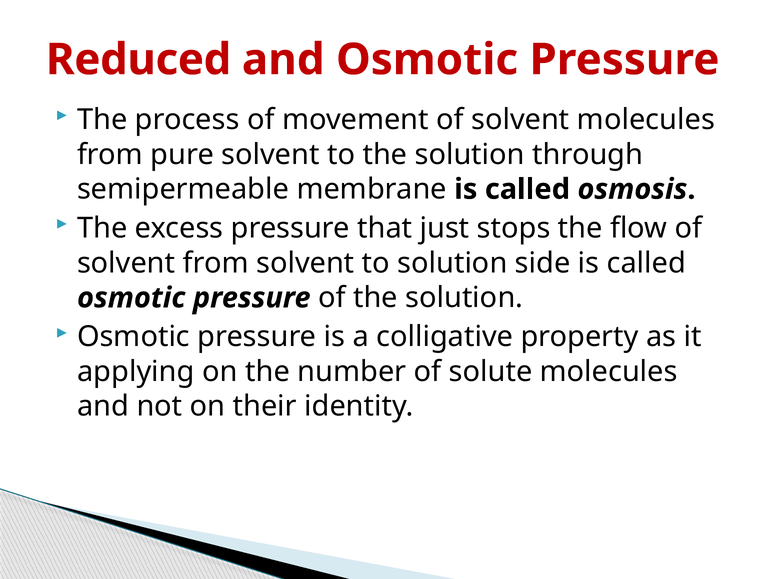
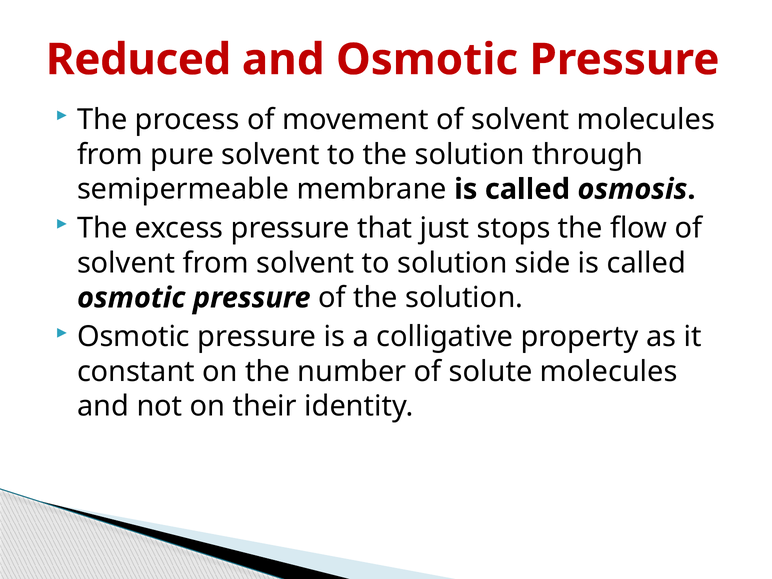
applying: applying -> constant
